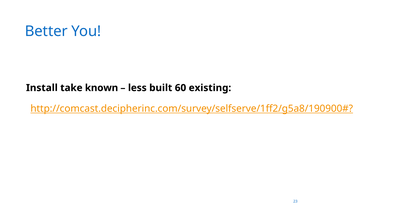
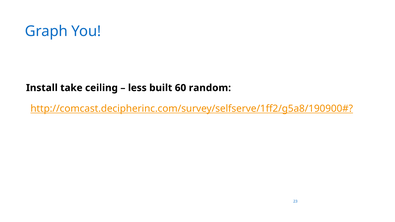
Better: Better -> Graph
known: known -> ceiling
existing: existing -> random
